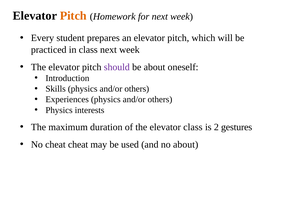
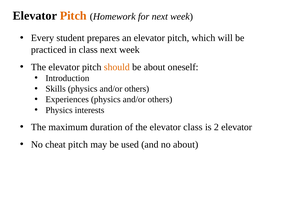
should colour: purple -> orange
2 gestures: gestures -> elevator
cheat cheat: cheat -> pitch
